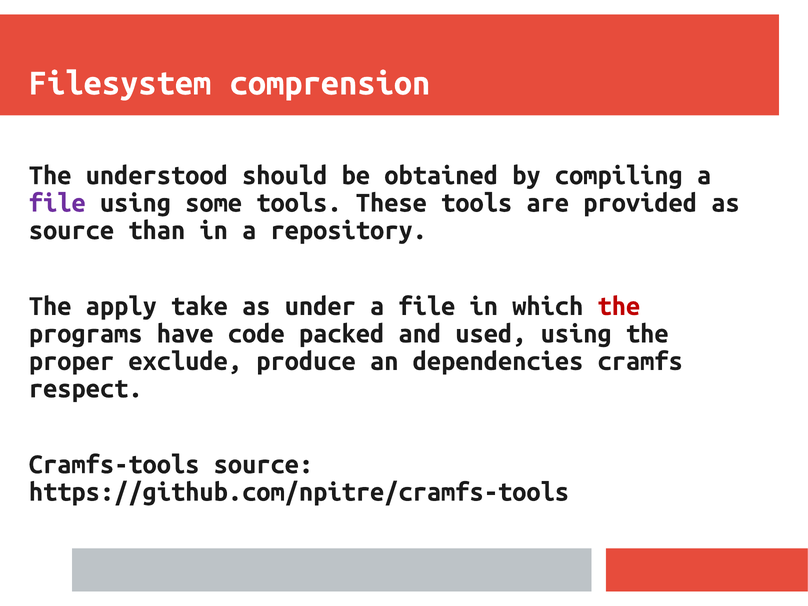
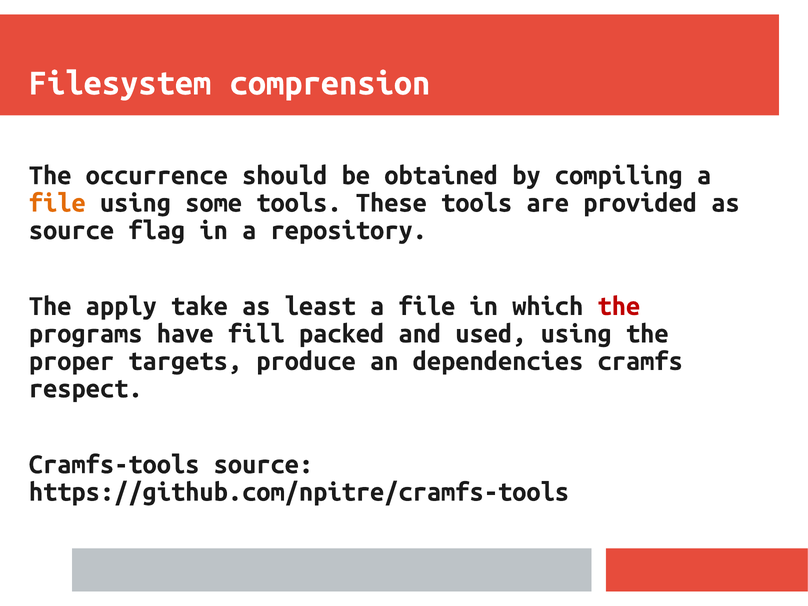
understood: understood -> occurrence
file at (57, 203) colour: purple -> orange
than: than -> flag
under: under -> least
code: code -> fill
exclude: exclude -> targets
